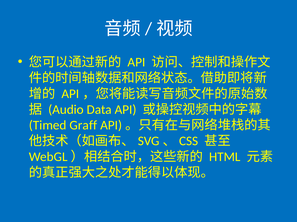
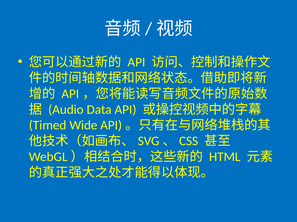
Graff: Graff -> Wide
